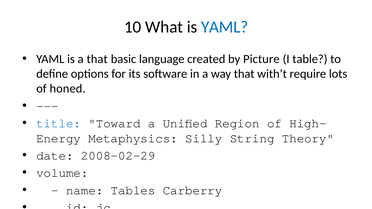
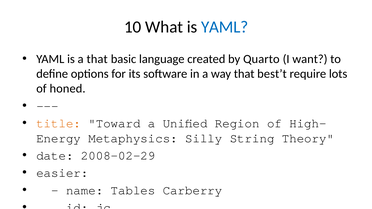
Picture: Picture -> Quarto
table: table -> want
with’t: with’t -> best’t
title colour: blue -> orange
volume at (62, 173): volume -> easier
